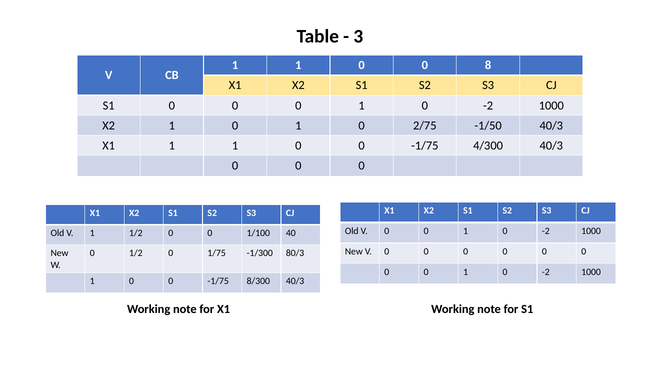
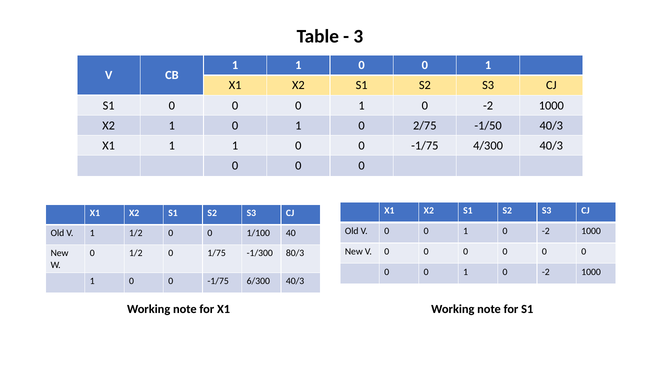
1 0 0 8: 8 -> 1
8/300: 8/300 -> 6/300
